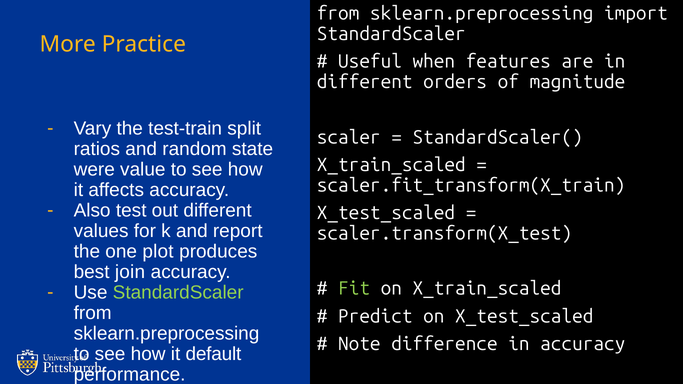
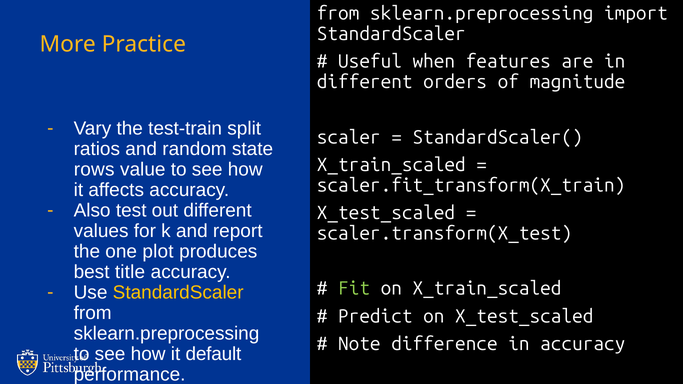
were: were -> rows
join: join -> title
StandardScaler at (178, 293) colour: light green -> yellow
